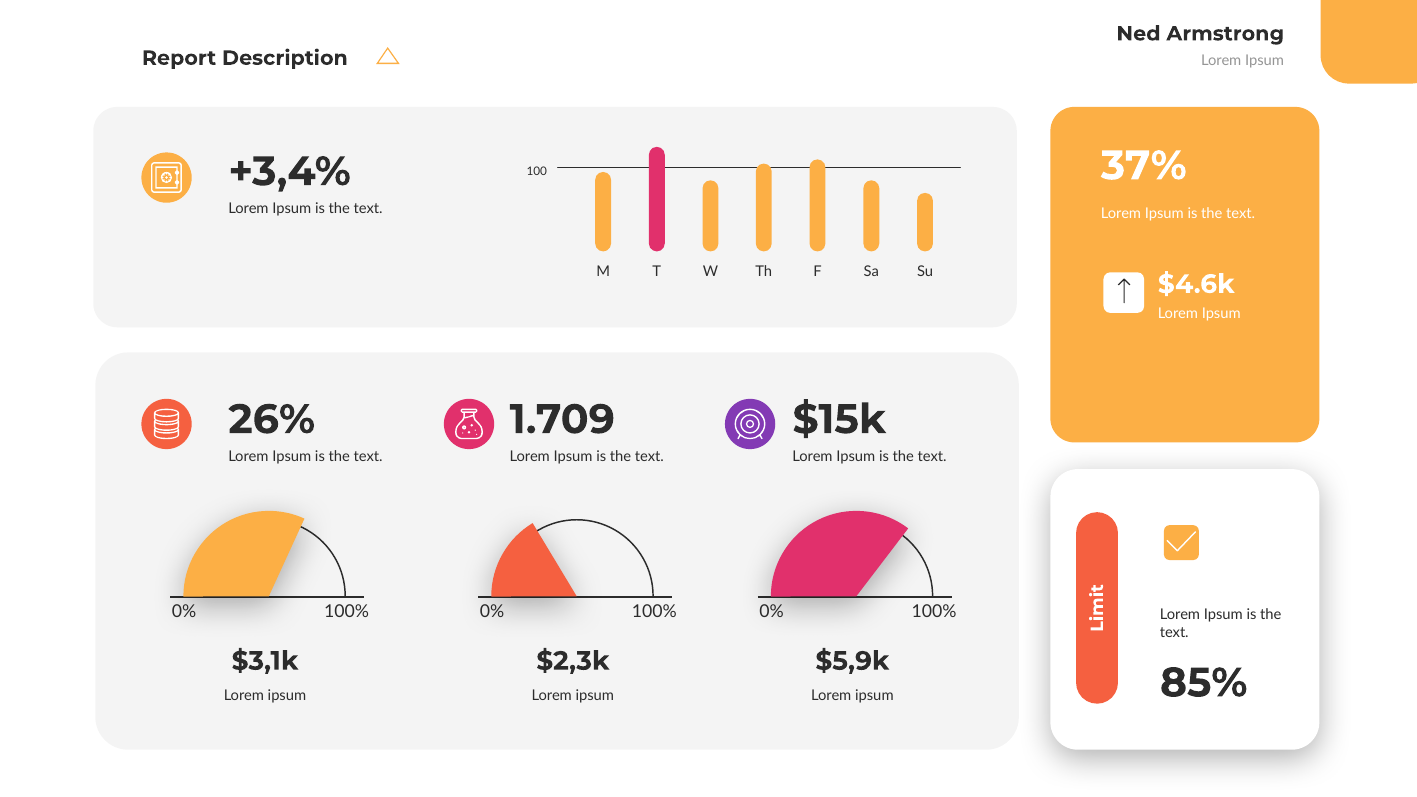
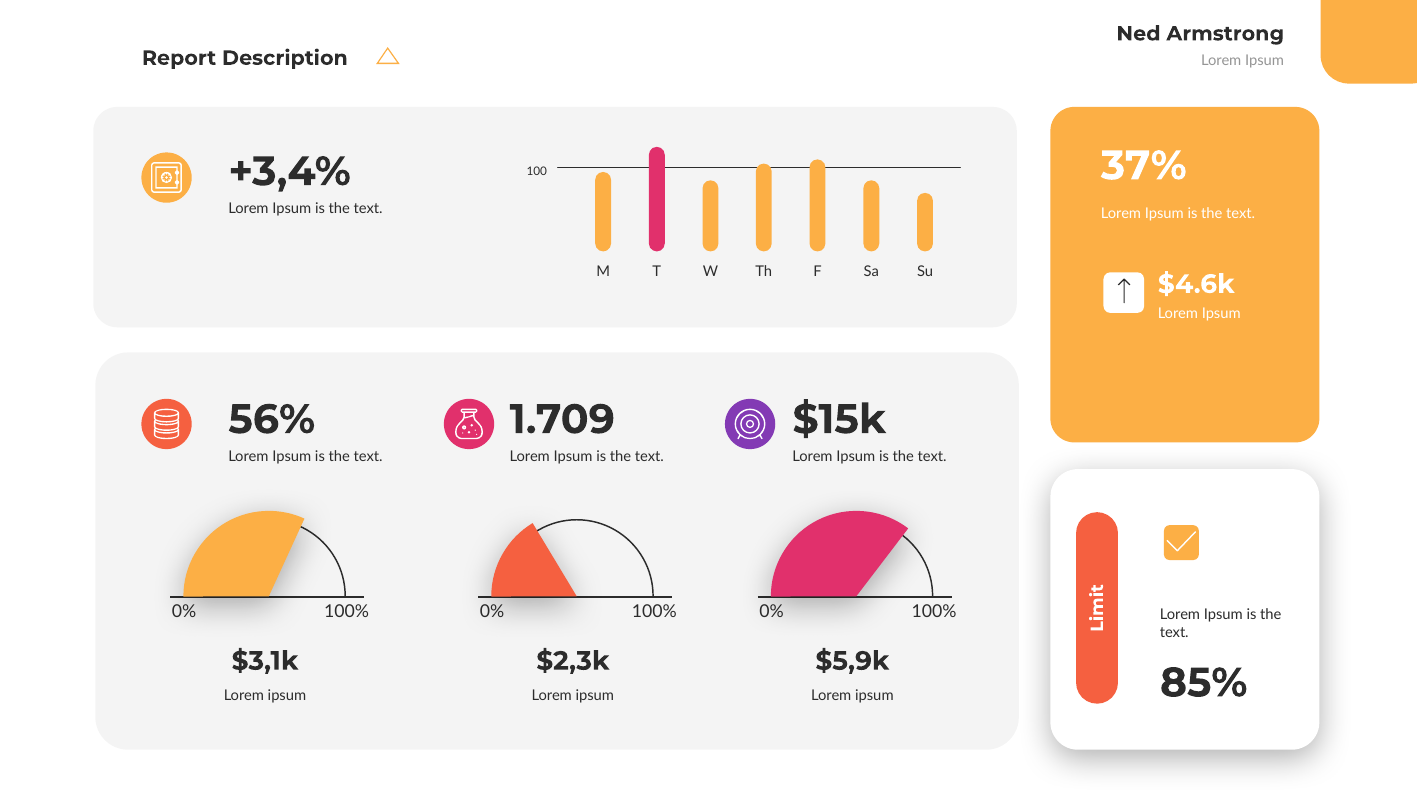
26%: 26% -> 56%
